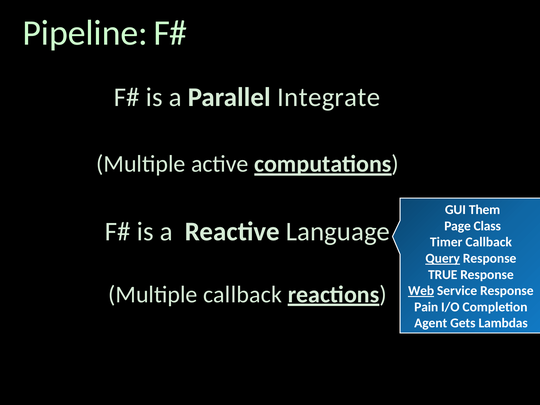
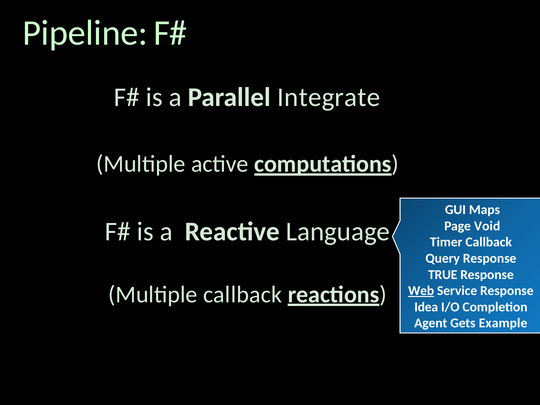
Them: Them -> Maps
Class: Class -> Void
Query underline: present -> none
Pain: Pain -> Idea
Lambdas: Lambdas -> Example
